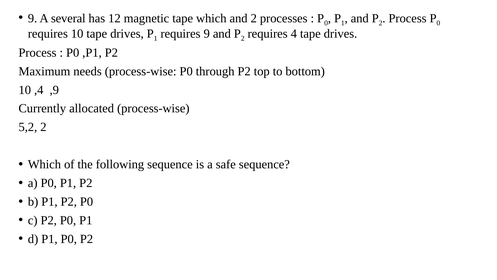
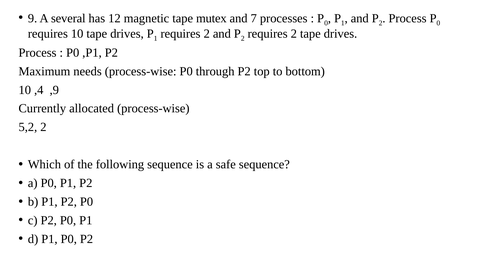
tape which: which -> mutex
and 2: 2 -> 7
9 at (207, 34): 9 -> 2
2 requires 4: 4 -> 2
